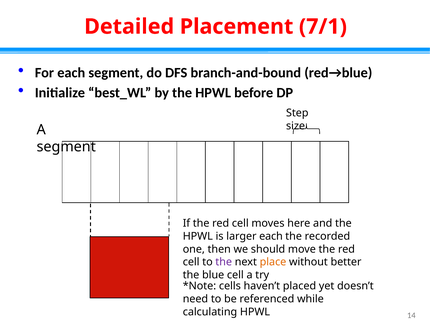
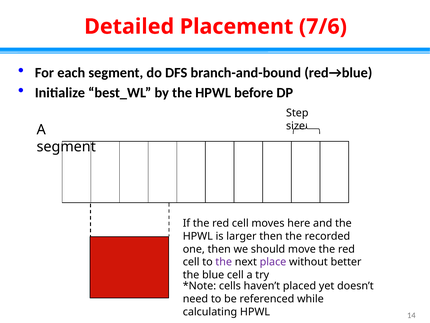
7/1: 7/1 -> 7/6
larger each: each -> then
place colour: orange -> purple
